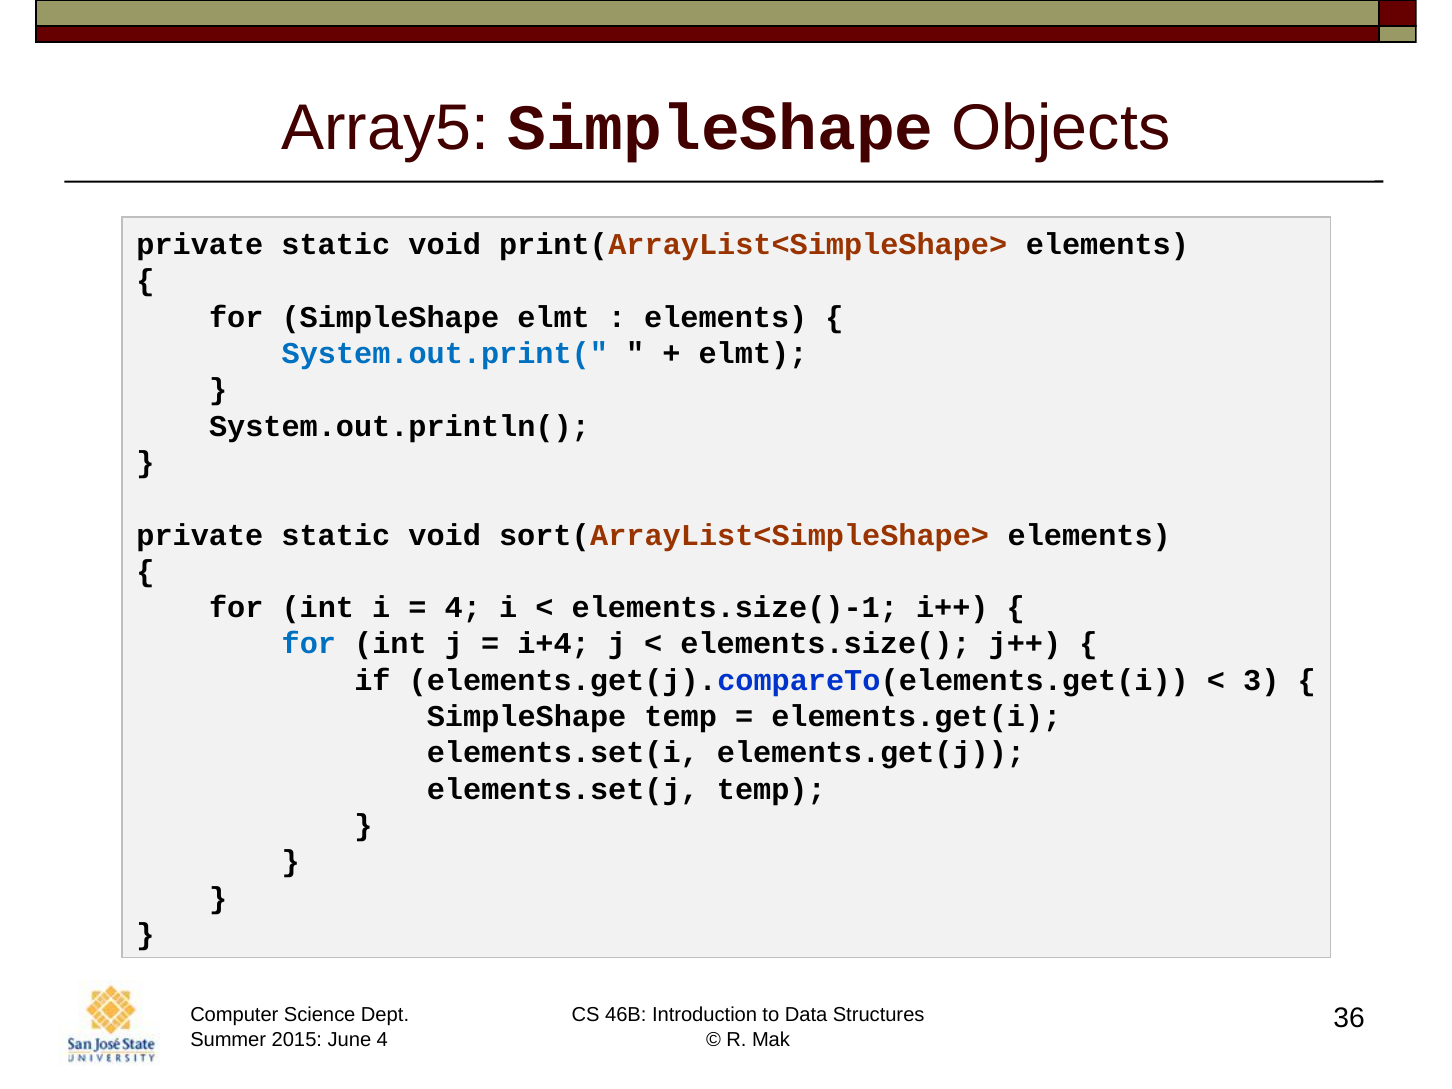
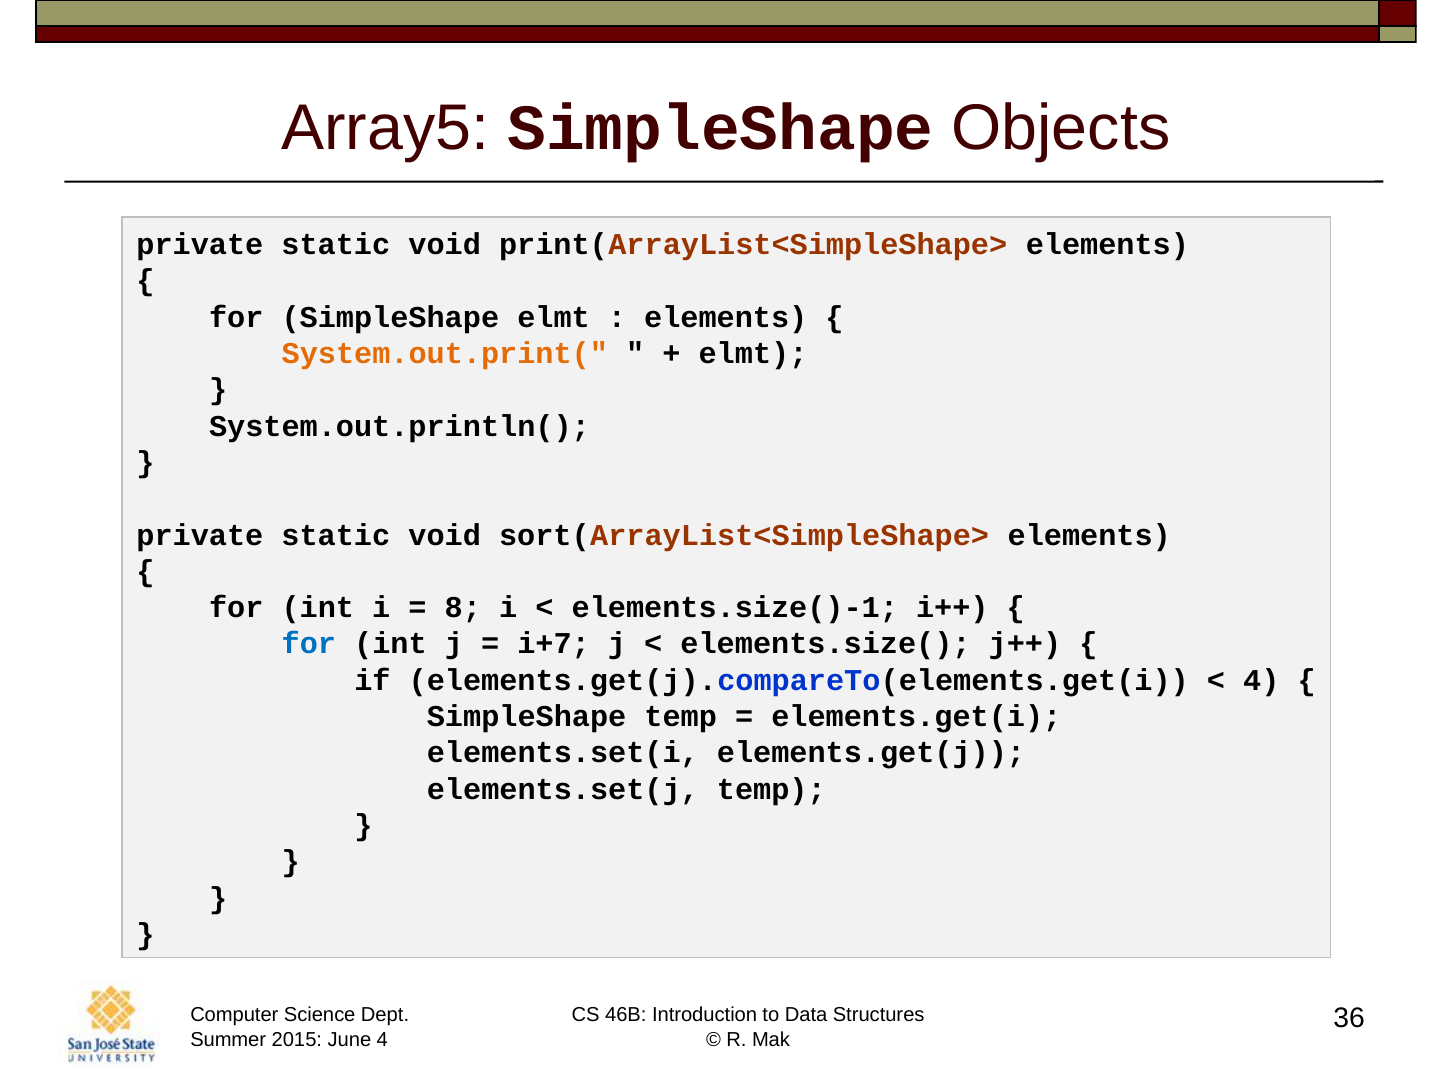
System.out.print( colour: blue -> orange
4 at (463, 608): 4 -> 8
i+4: i+4 -> i+7
3 at (1261, 680): 3 -> 4
